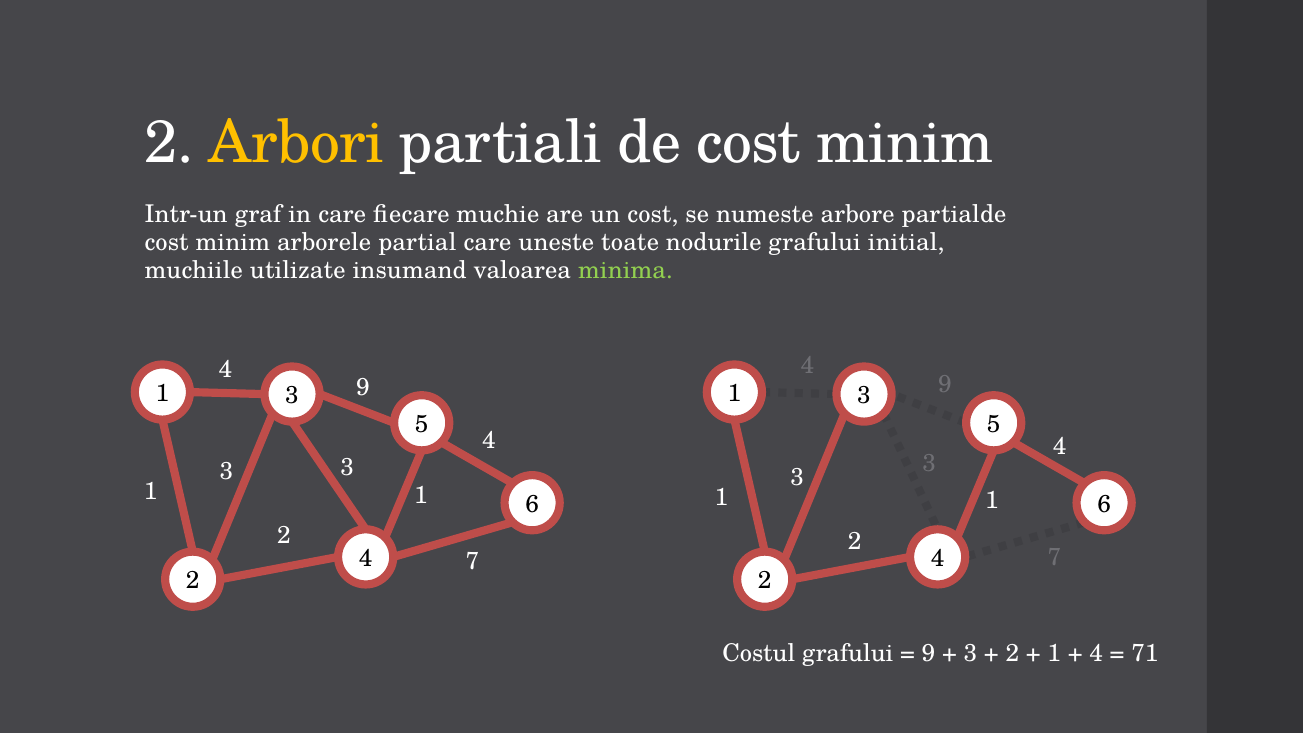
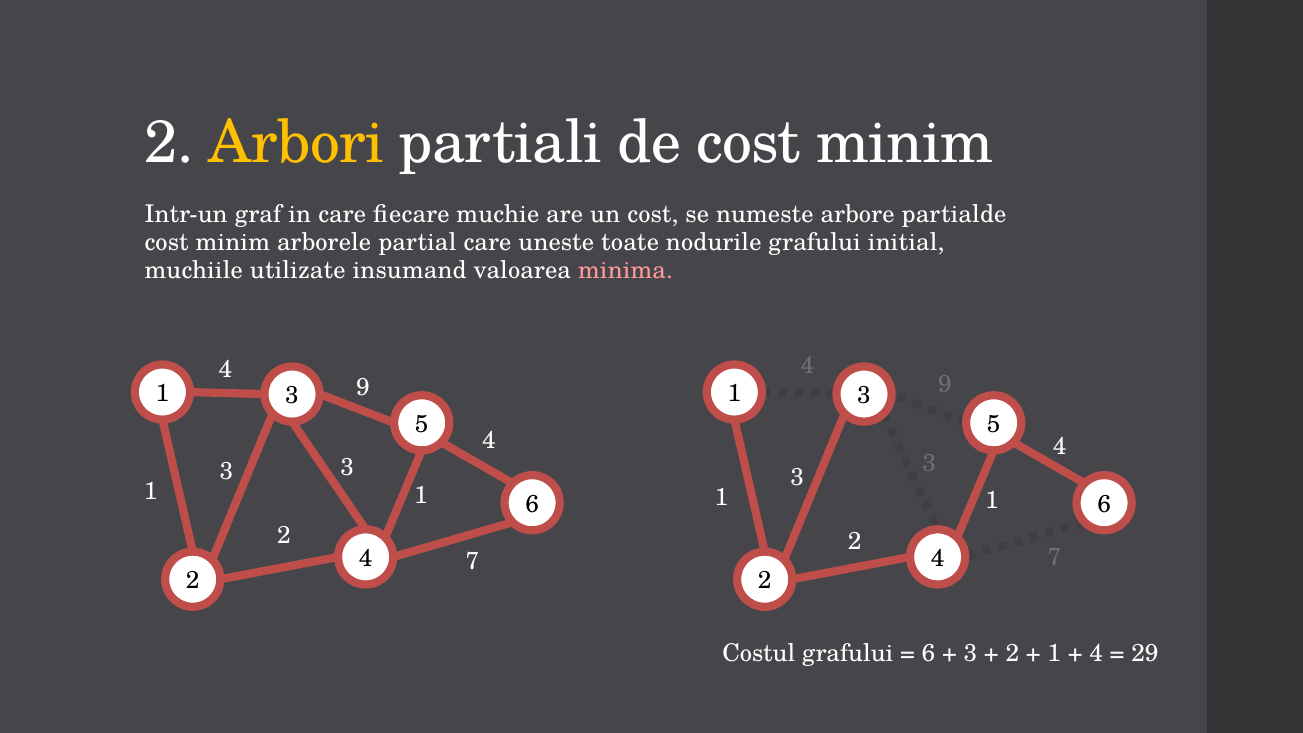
minima colour: light green -> pink
9 at (928, 653): 9 -> 6
71: 71 -> 29
